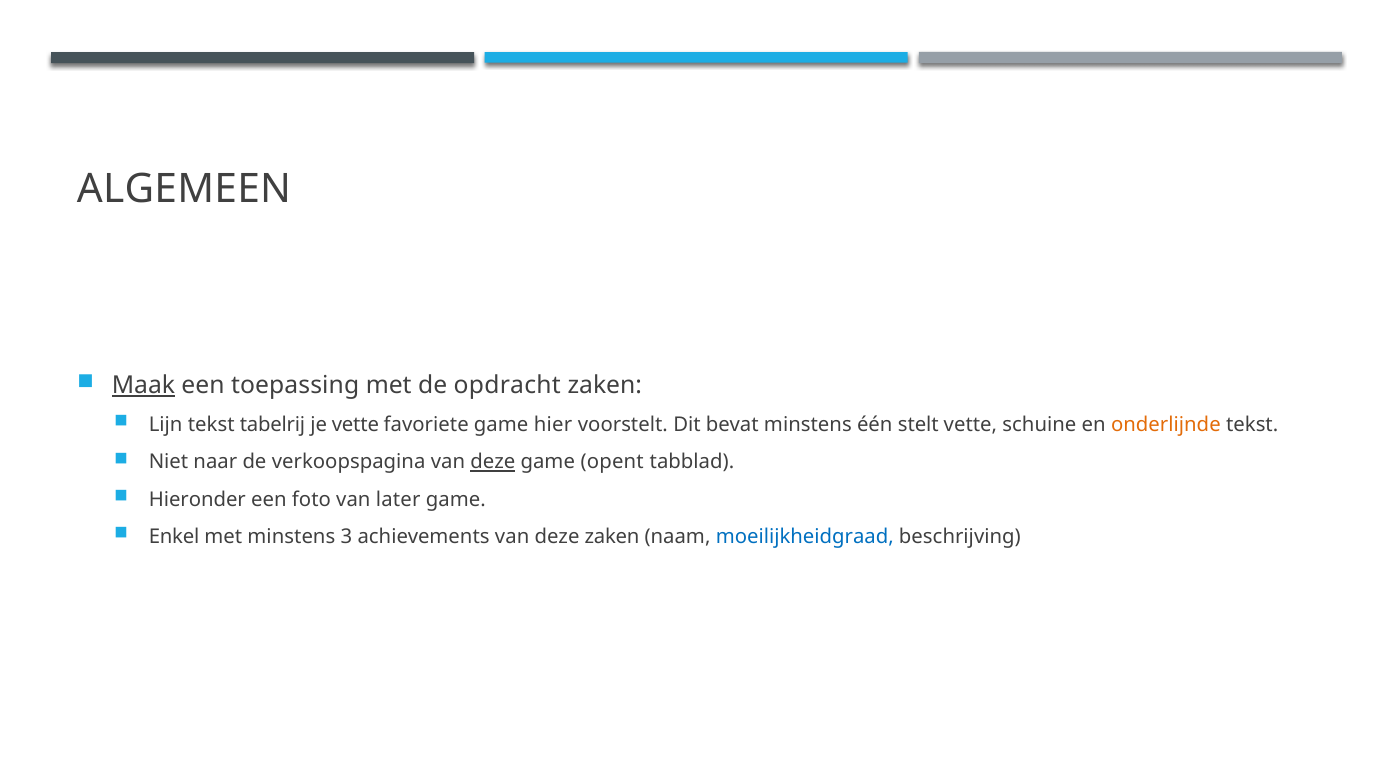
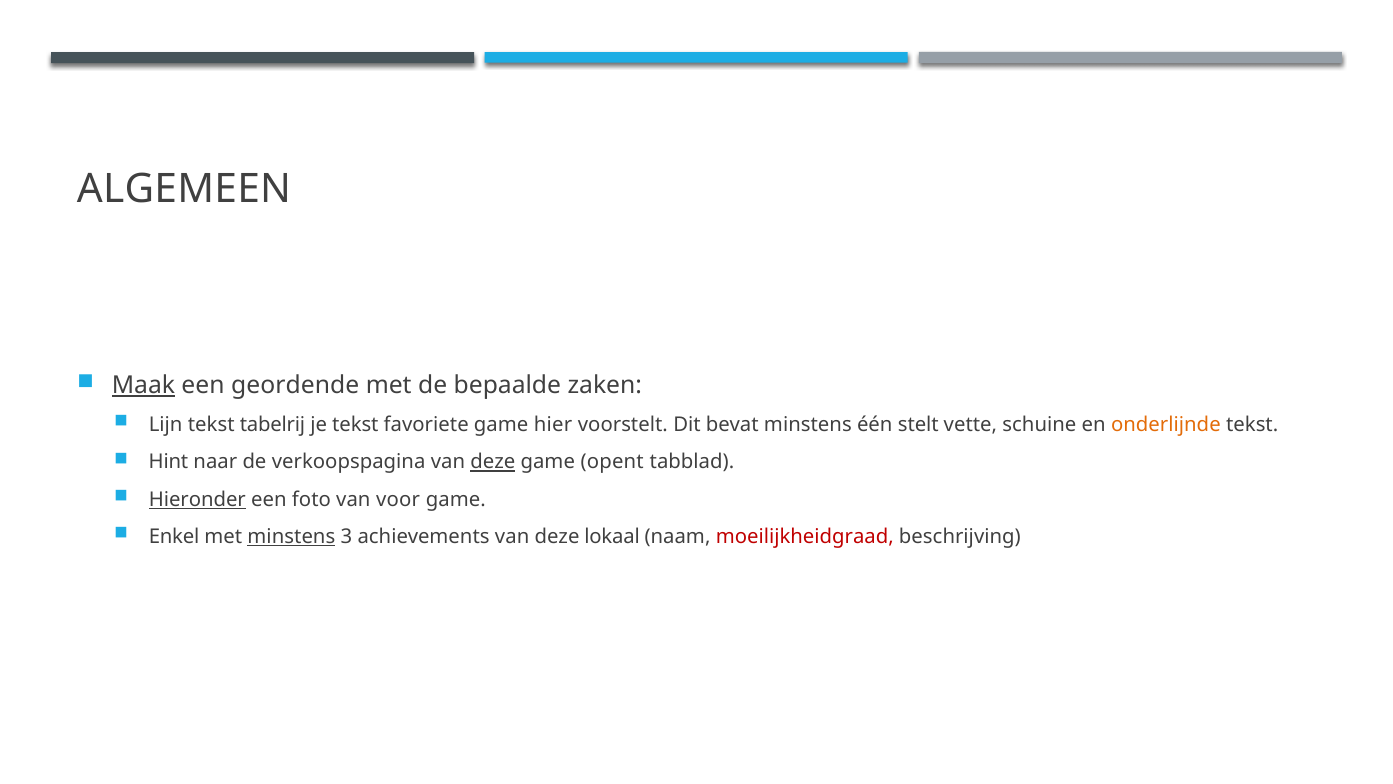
toepassing: toepassing -> geordende
opdracht: opdracht -> bepaalde
je vette: vette -> tekst
Niet: Niet -> Hint
Hieronder underline: none -> present
later: later -> voor
minstens at (291, 536) underline: none -> present
deze zaken: zaken -> lokaal
moeilijkheidgraad colour: blue -> red
